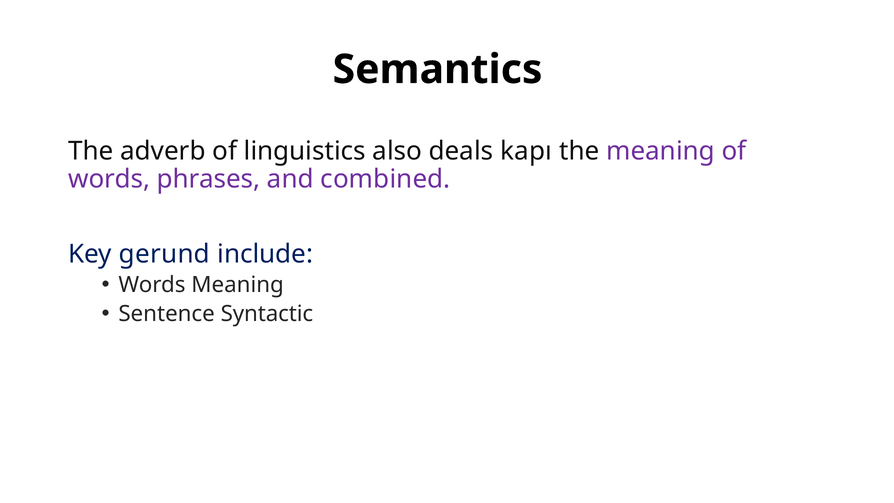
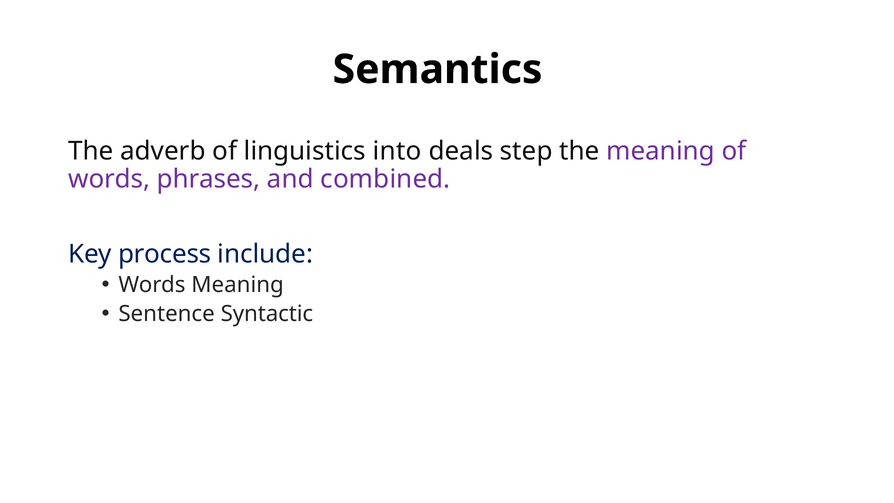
also: also -> into
kapı: kapı -> step
gerund: gerund -> process
